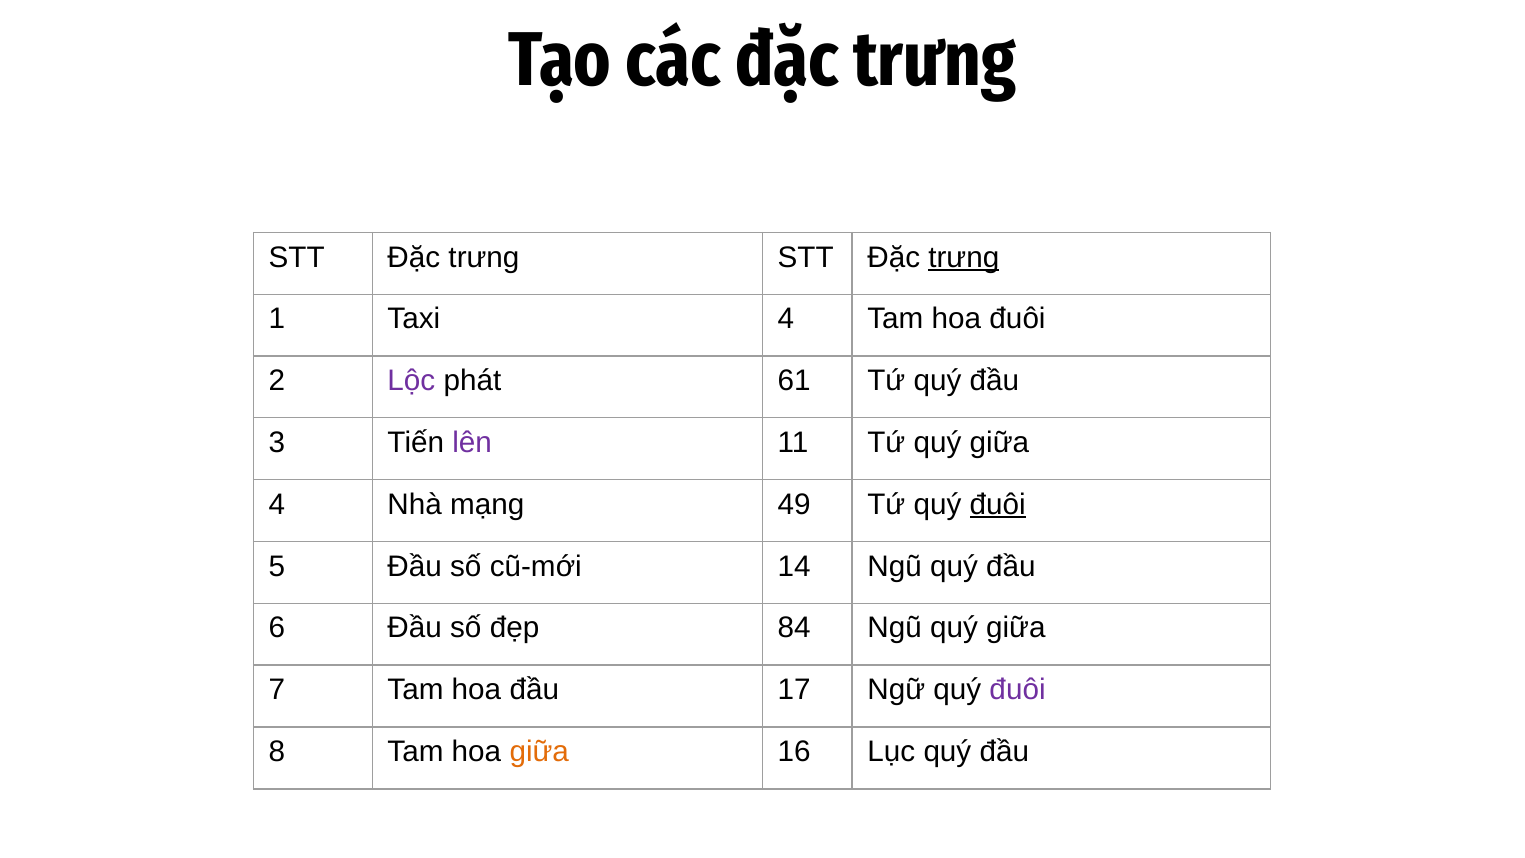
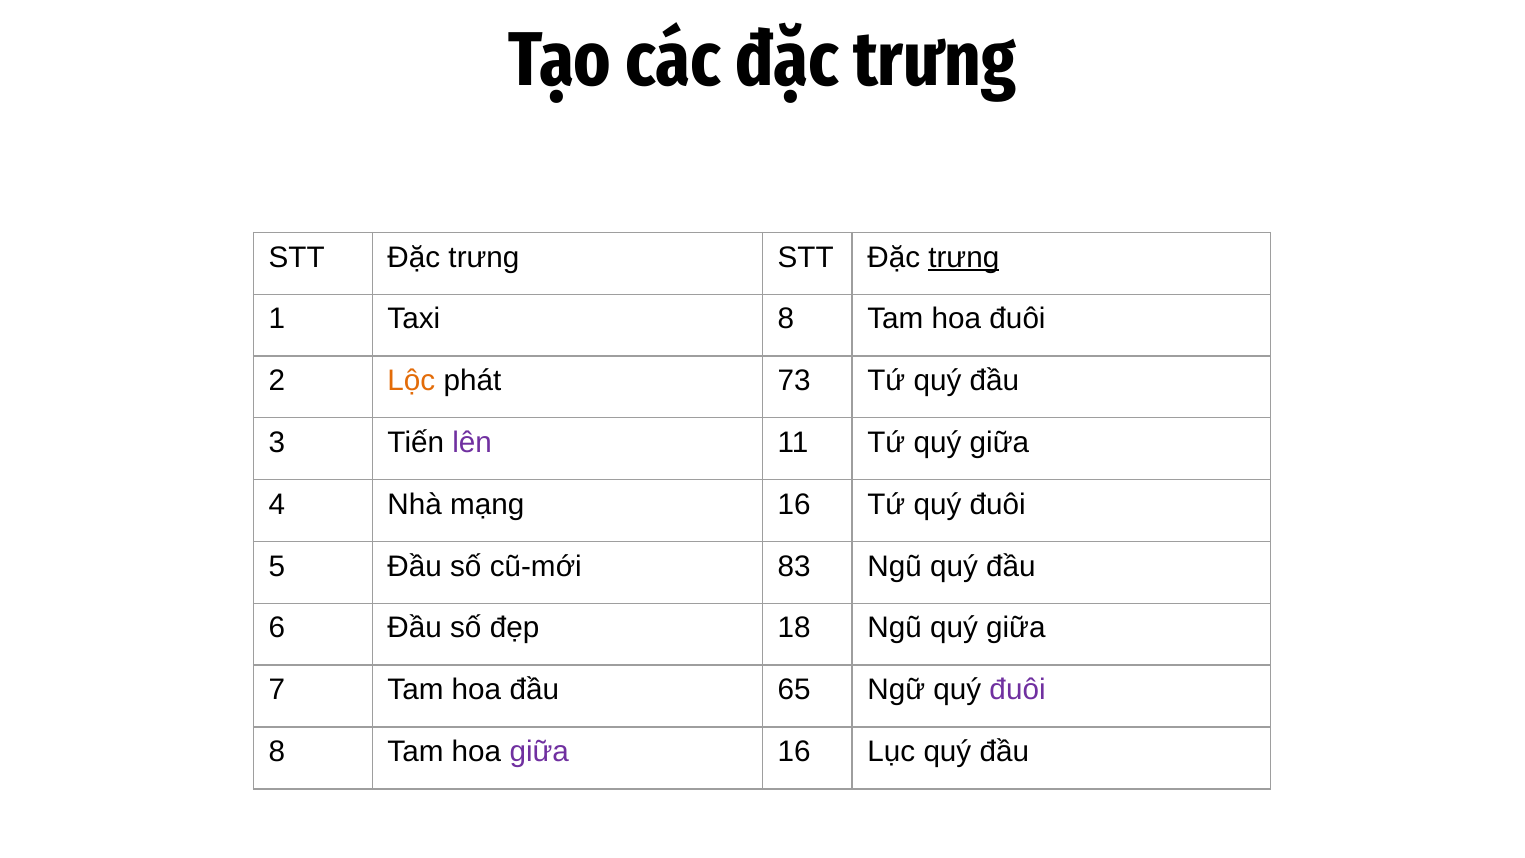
Taxi 4: 4 -> 8
Lộc colour: purple -> orange
61: 61 -> 73
mạng 49: 49 -> 16
đuôi at (998, 504) underline: present -> none
14: 14 -> 83
84: 84 -> 18
17: 17 -> 65
giữa at (539, 752) colour: orange -> purple
